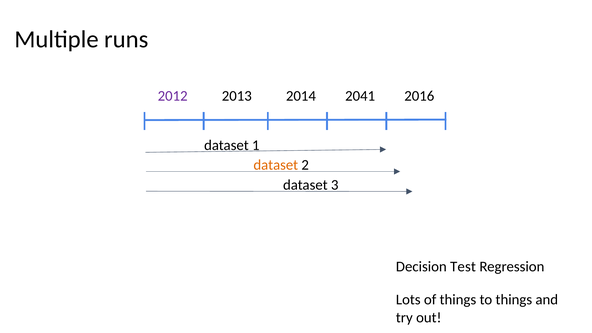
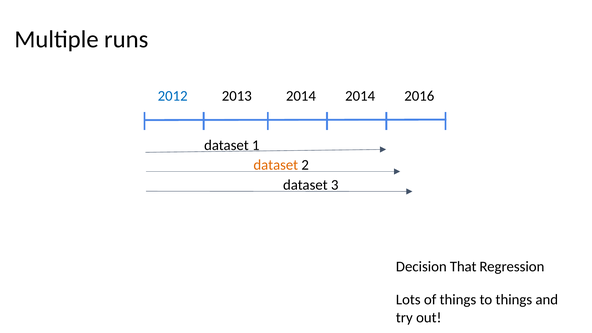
2012 colour: purple -> blue
2014 2041: 2041 -> 2014
Test: Test -> That
